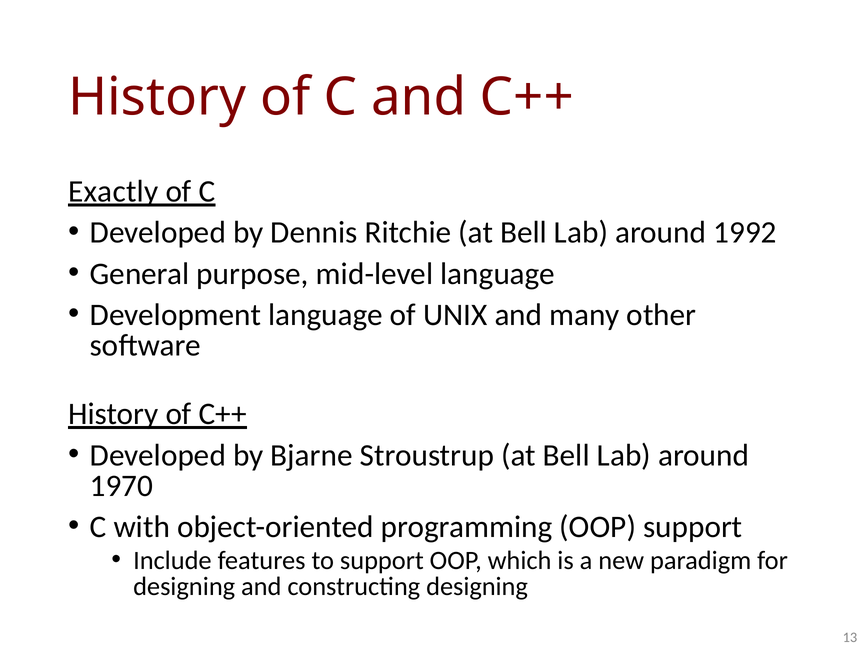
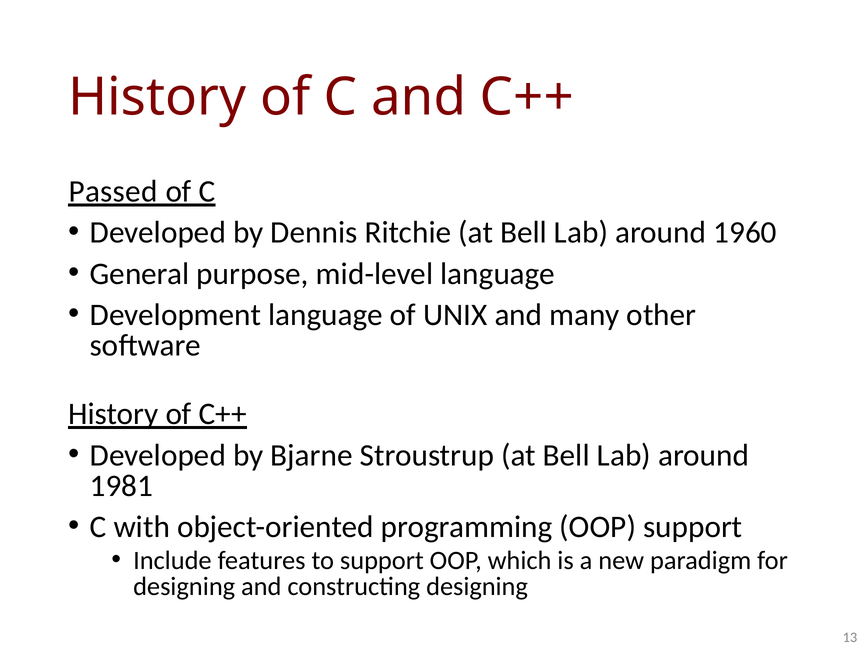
Exactly: Exactly -> Passed
1992: 1992 -> 1960
1970: 1970 -> 1981
